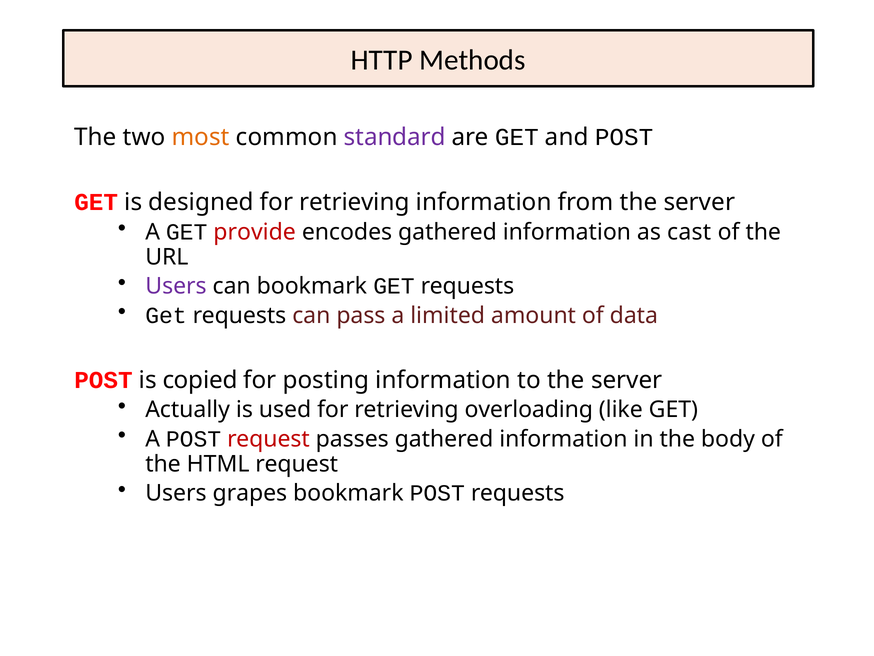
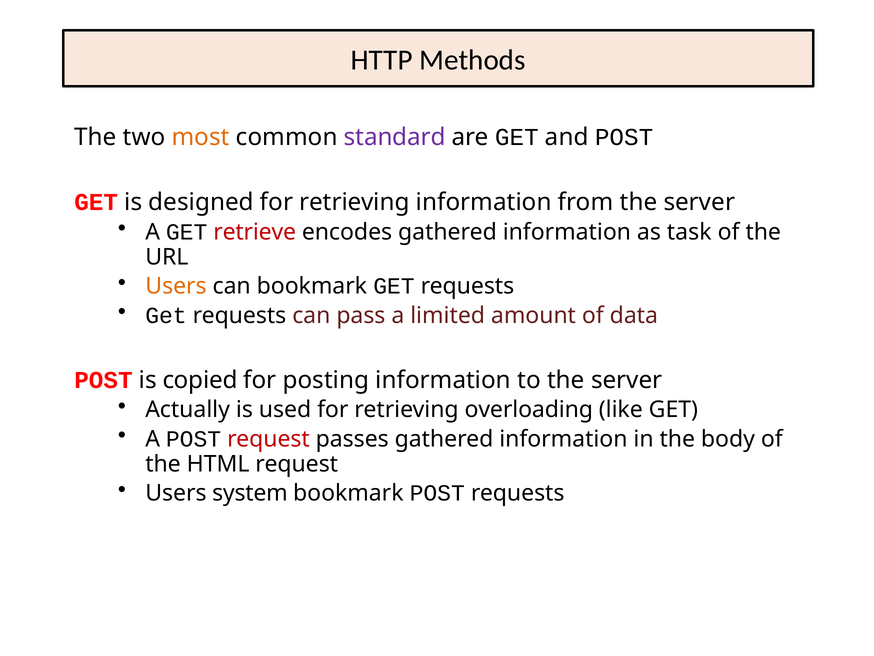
provide: provide -> retrieve
cast: cast -> task
Users at (176, 286) colour: purple -> orange
grapes: grapes -> system
